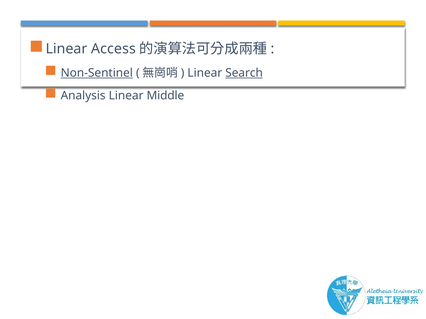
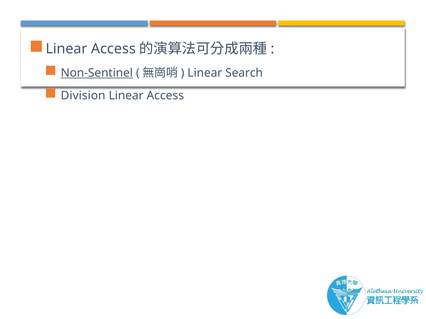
Search underline: present -> none
Analysis: Analysis -> Division
Middle at (165, 96): Middle -> Access
